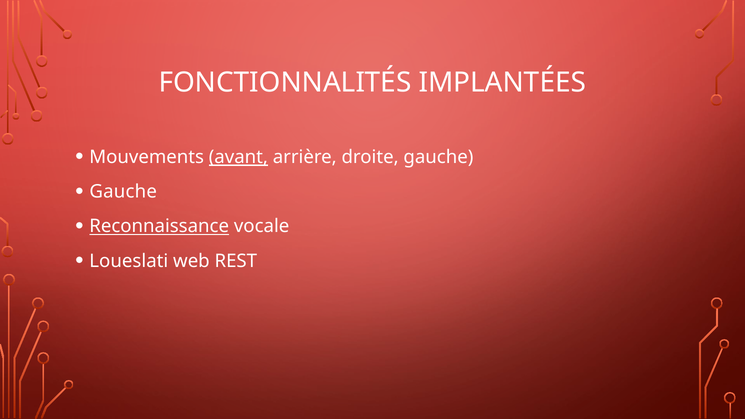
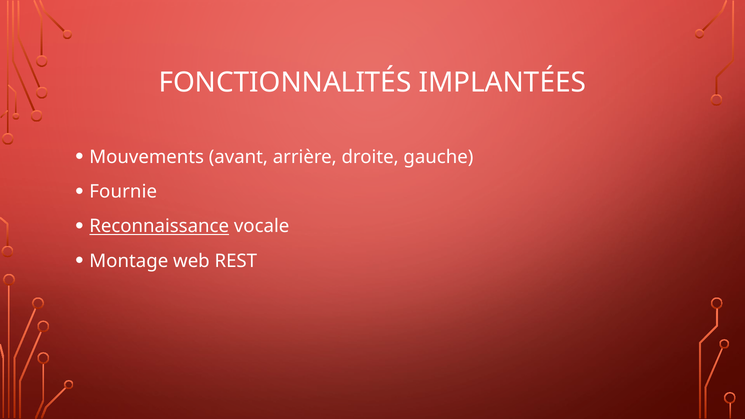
avant underline: present -> none
Gauche at (123, 192): Gauche -> Fournie
Loueslati: Loueslati -> Montage
